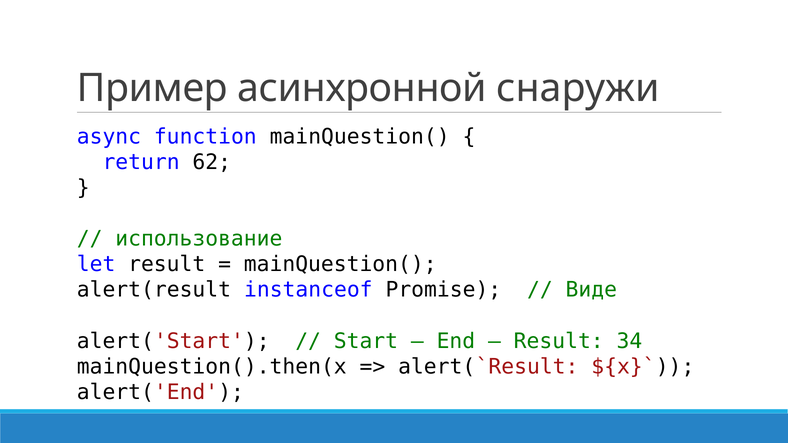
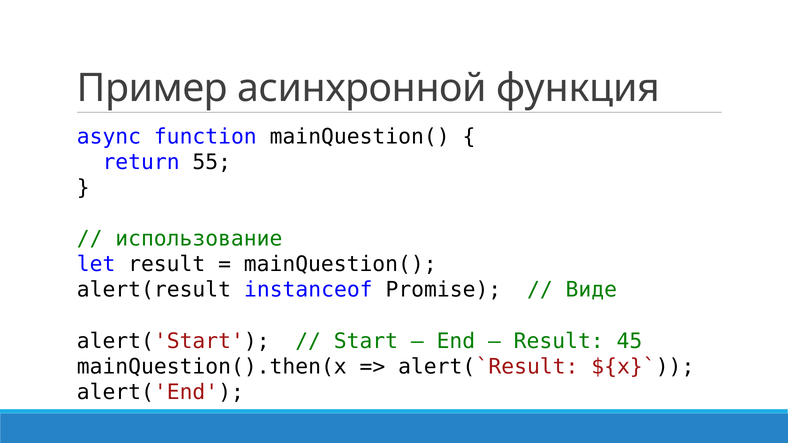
снаружи: снаружи -> функция
62: 62 -> 55
34: 34 -> 45
